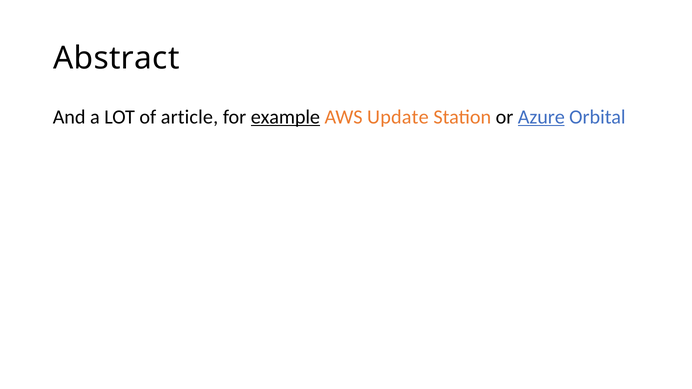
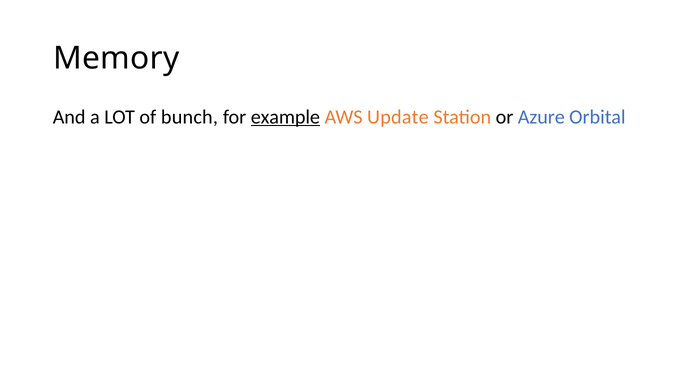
Abstract: Abstract -> Memory
article: article -> bunch
Azure underline: present -> none
